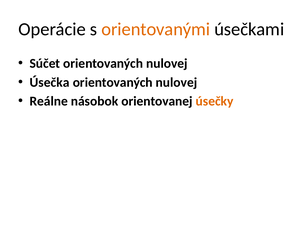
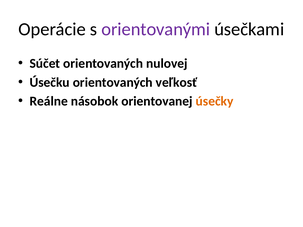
orientovanými colour: orange -> purple
Úsečka: Úsečka -> Úsečku
nulovej at (176, 82): nulovej -> veľkosť
